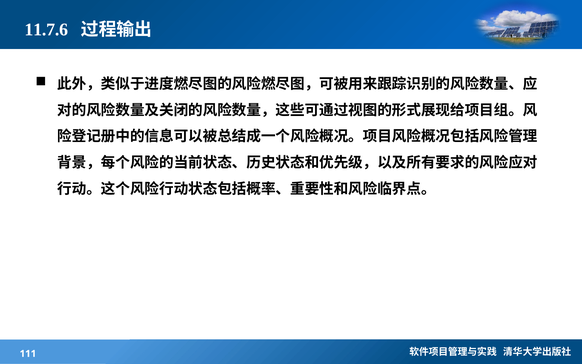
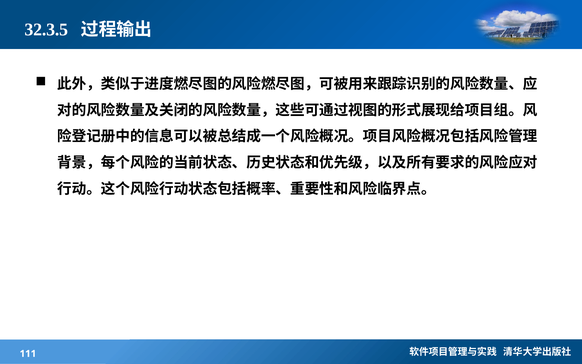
11.7.6: 11.7.6 -> 32.3.5
